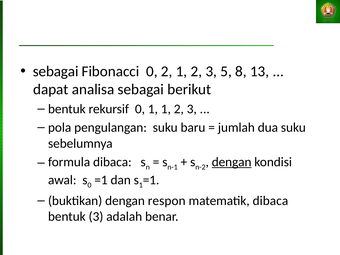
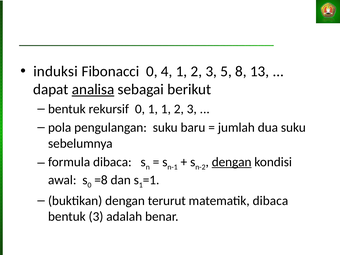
sebagai at (56, 71): sebagai -> induksi
0 2: 2 -> 4
analisa underline: none -> present
0 =1: =1 -> =8
respon: respon -> terurut
